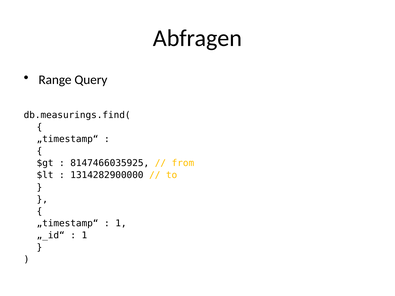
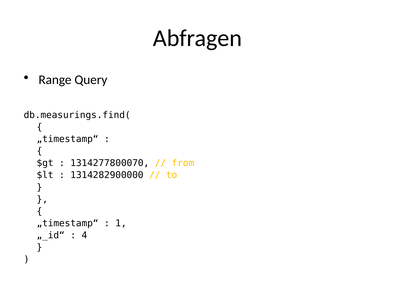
8147466035925: 8147466035925 -> 1314277800070
1 at (84, 235): 1 -> 4
